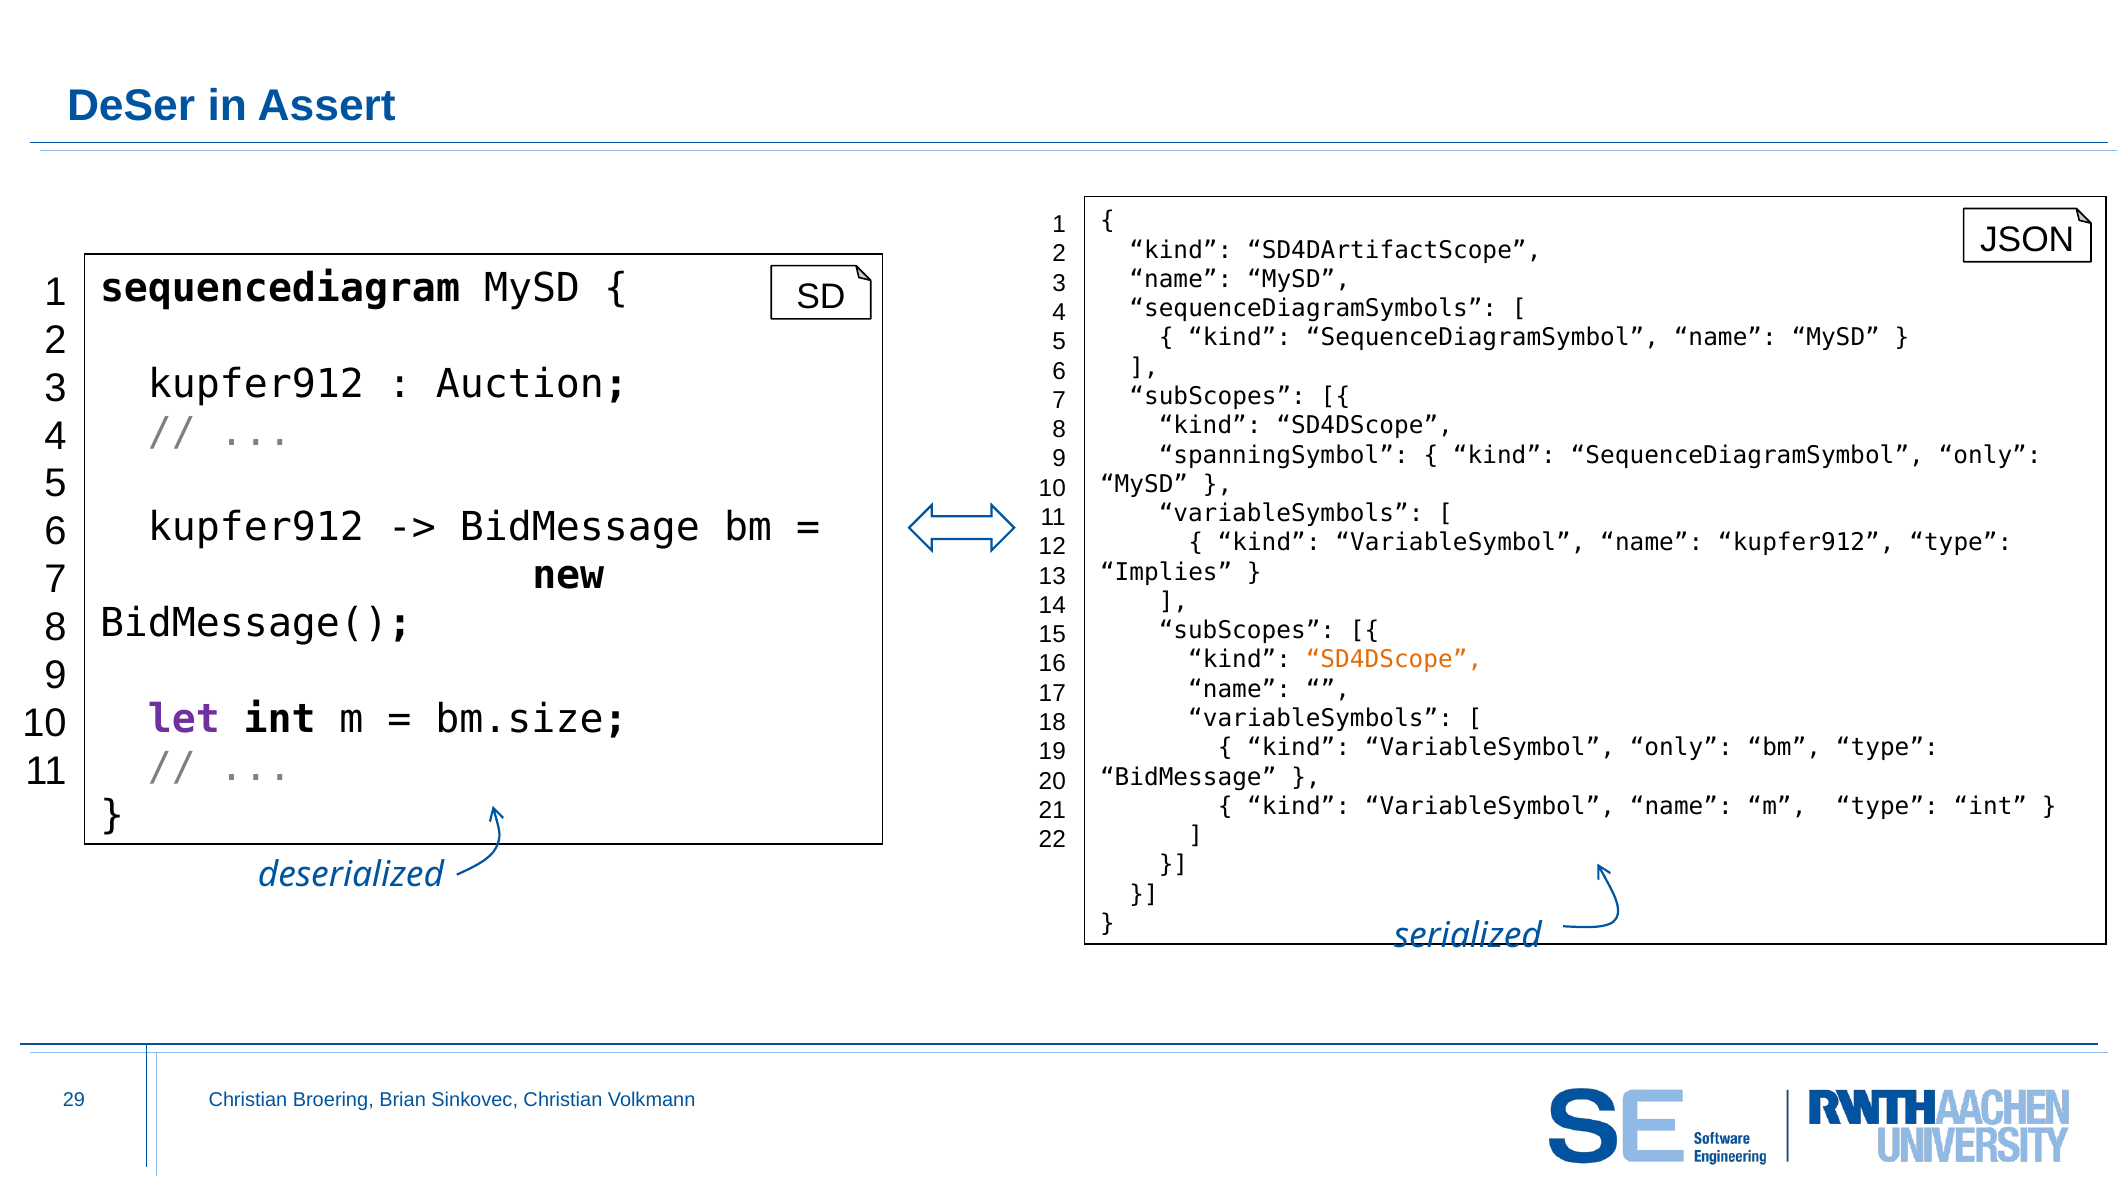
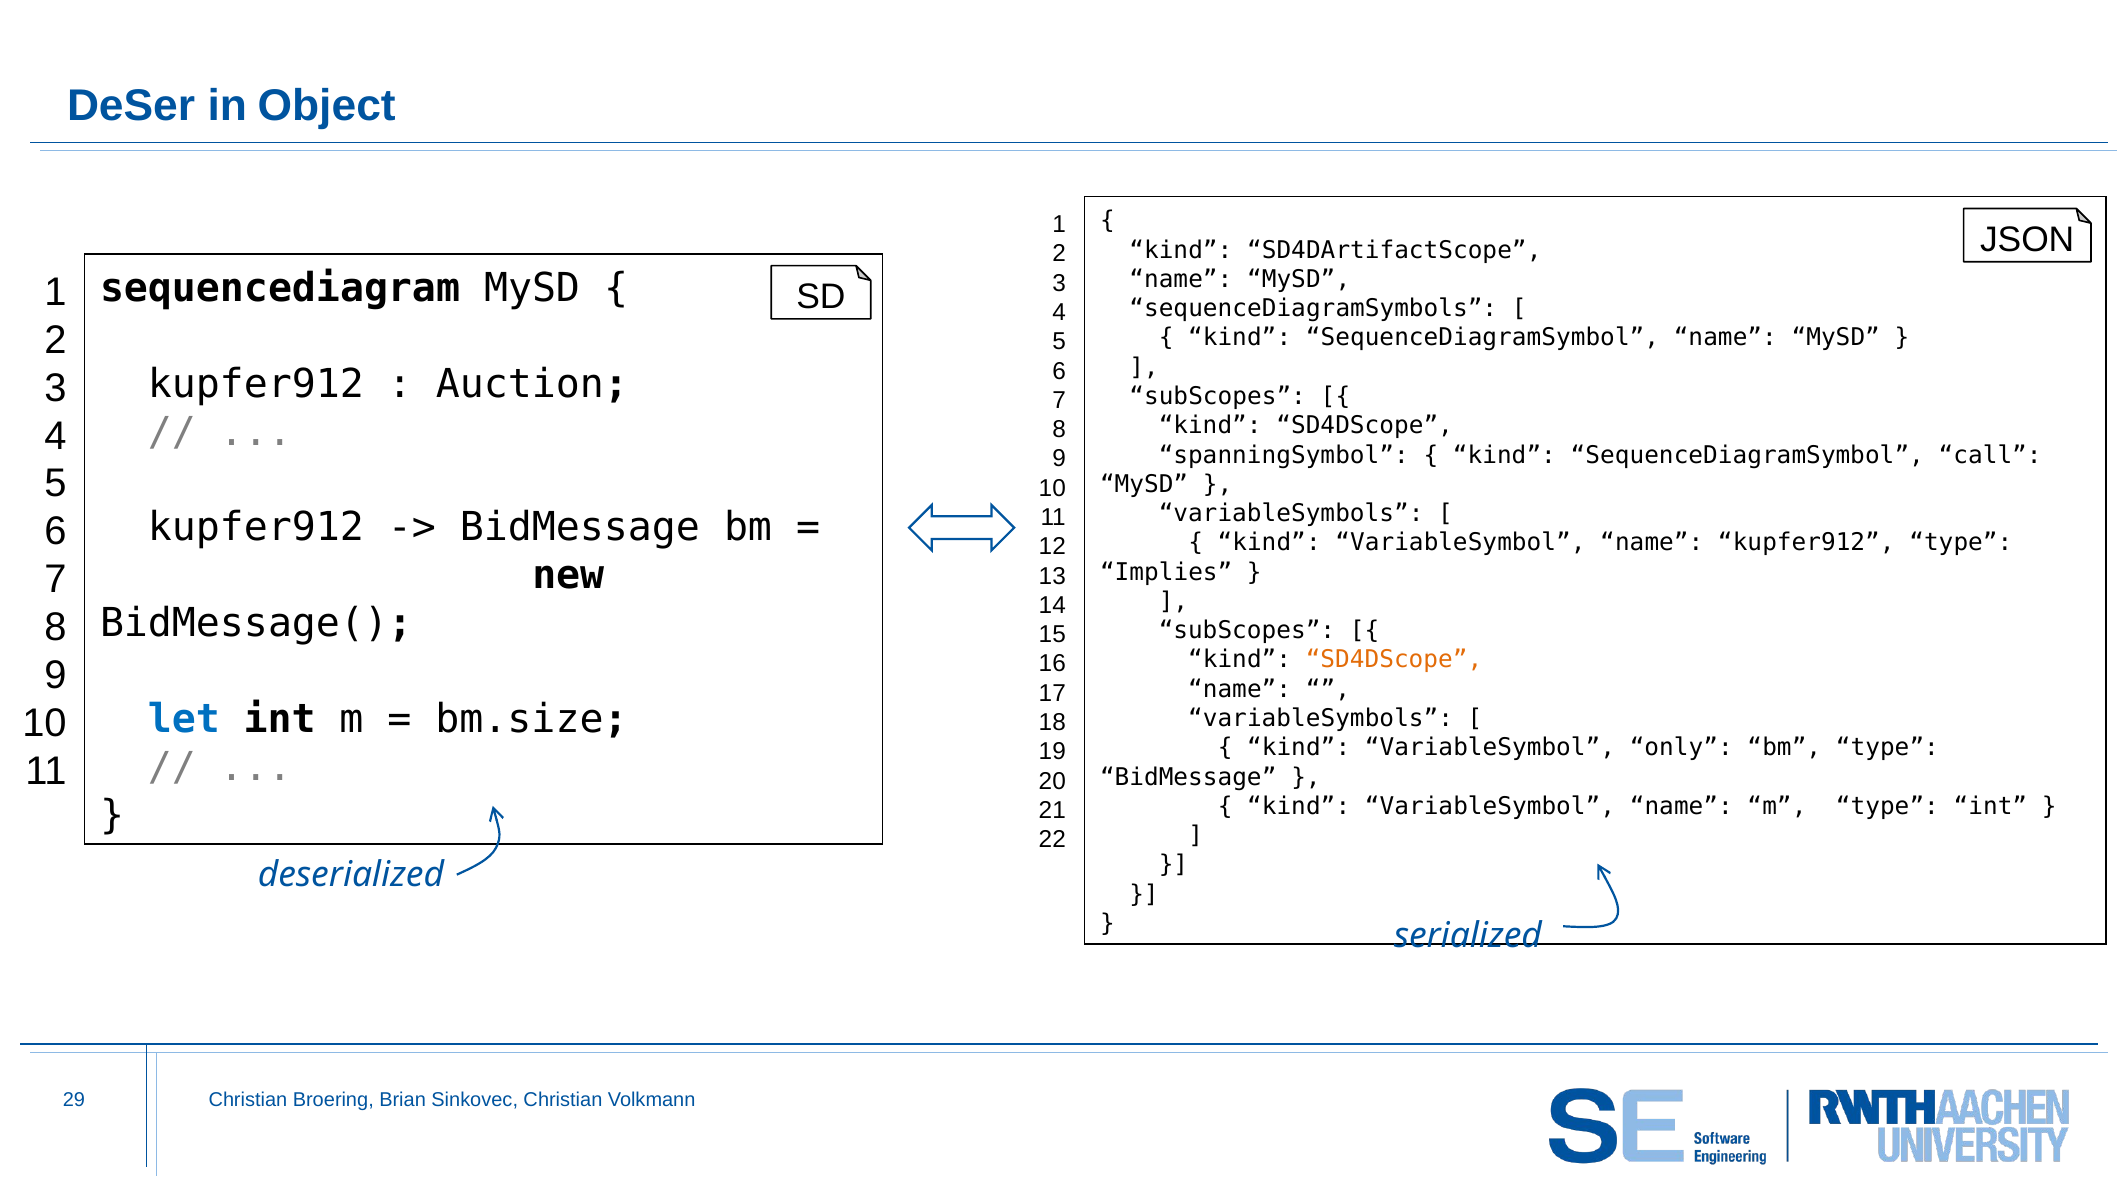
Assert: Assert -> Object
SequenceDiagramSymbol only: only -> call
let colour: purple -> blue
